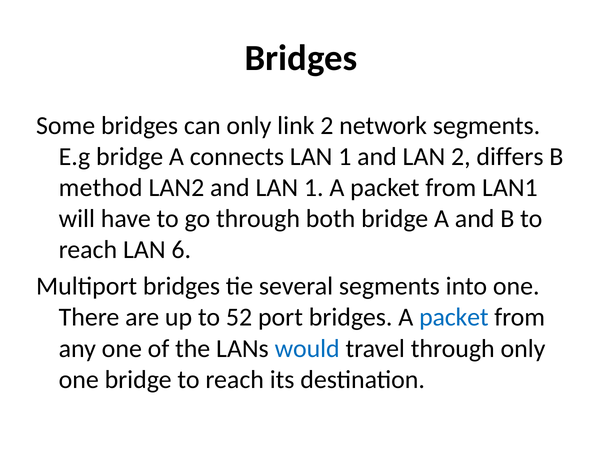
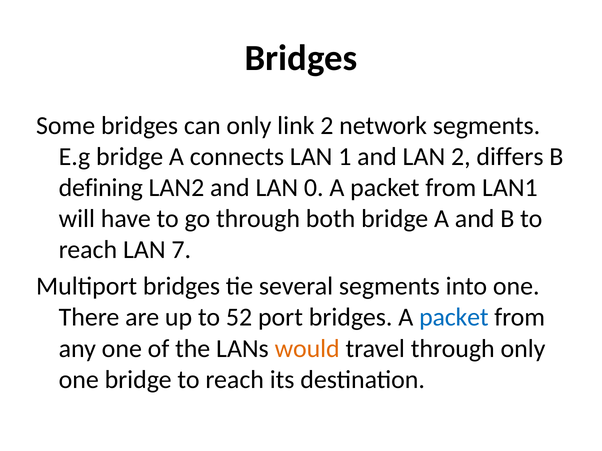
method: method -> defining
and LAN 1: 1 -> 0
6: 6 -> 7
would colour: blue -> orange
